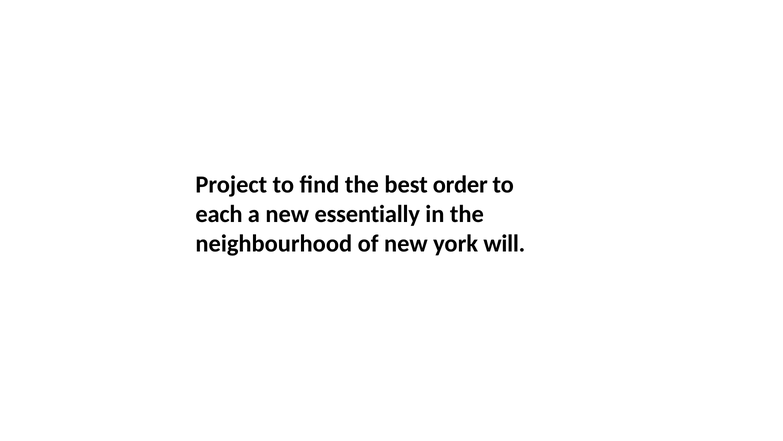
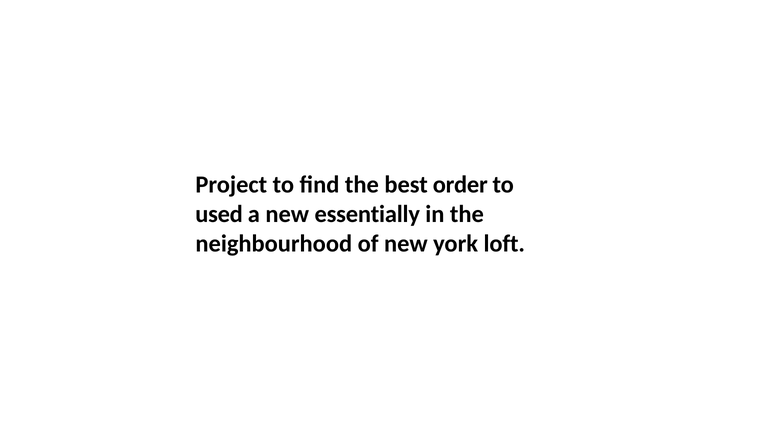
each: each -> used
will: will -> loft
